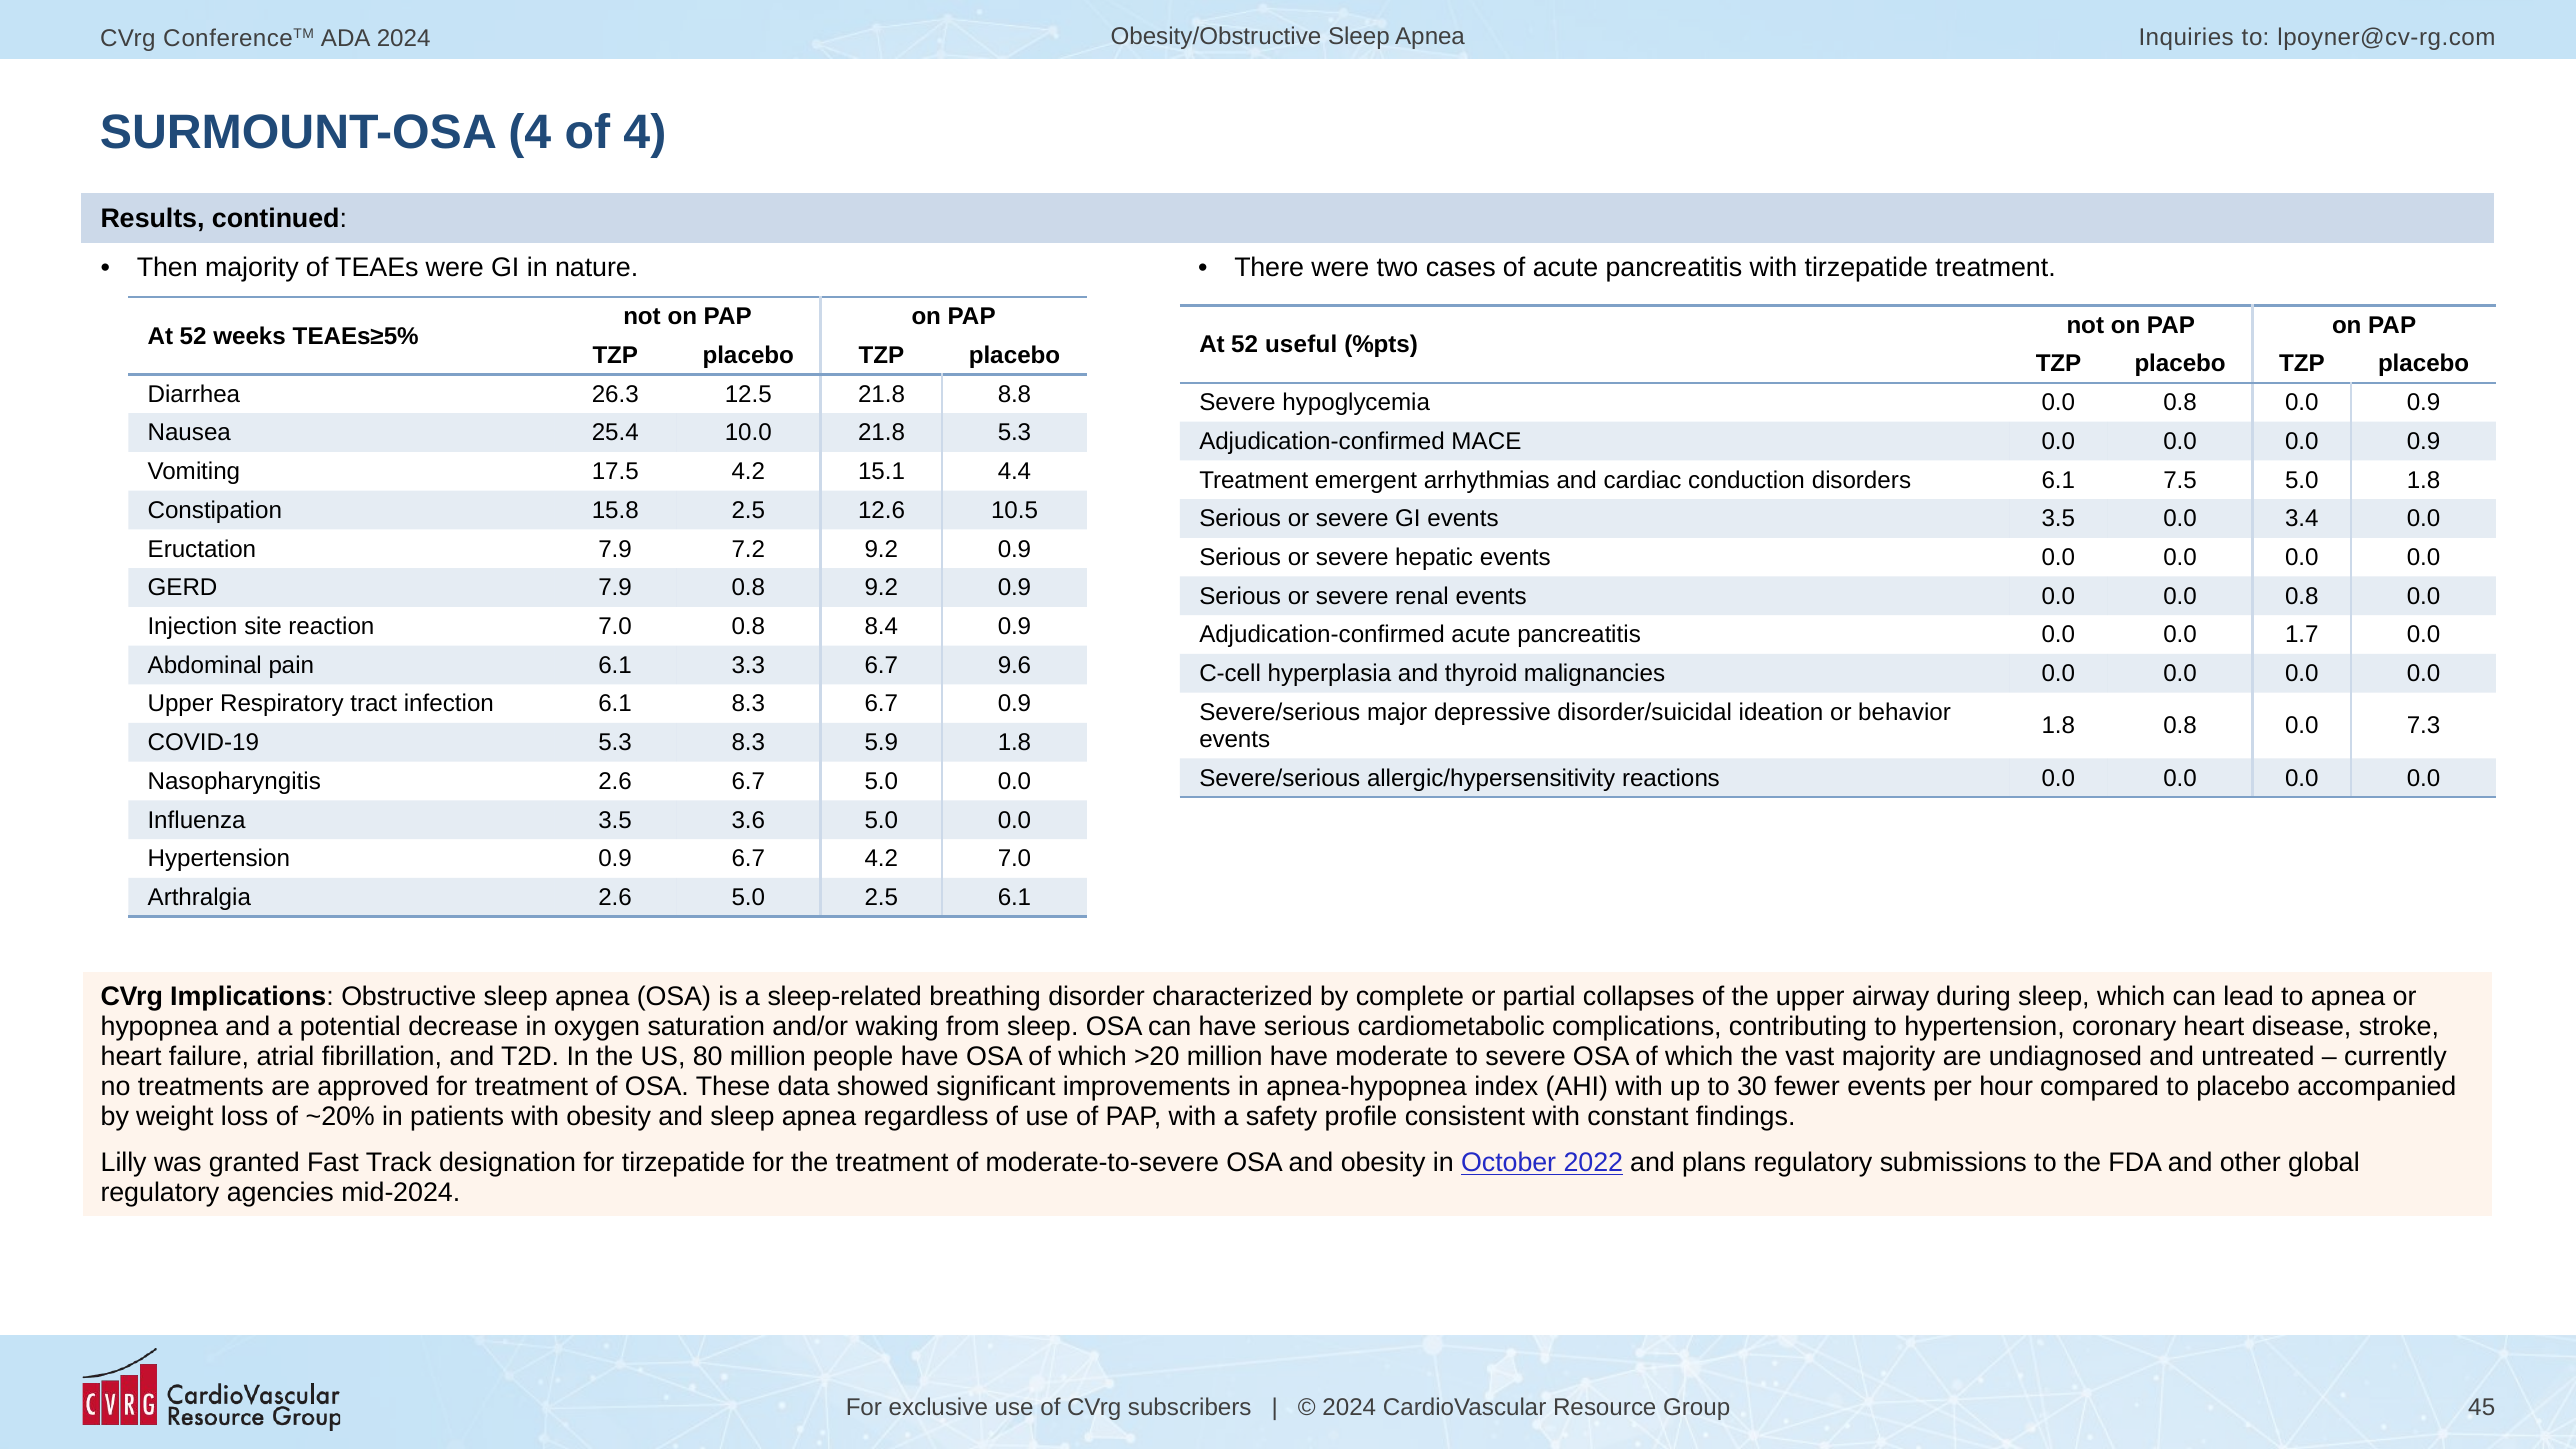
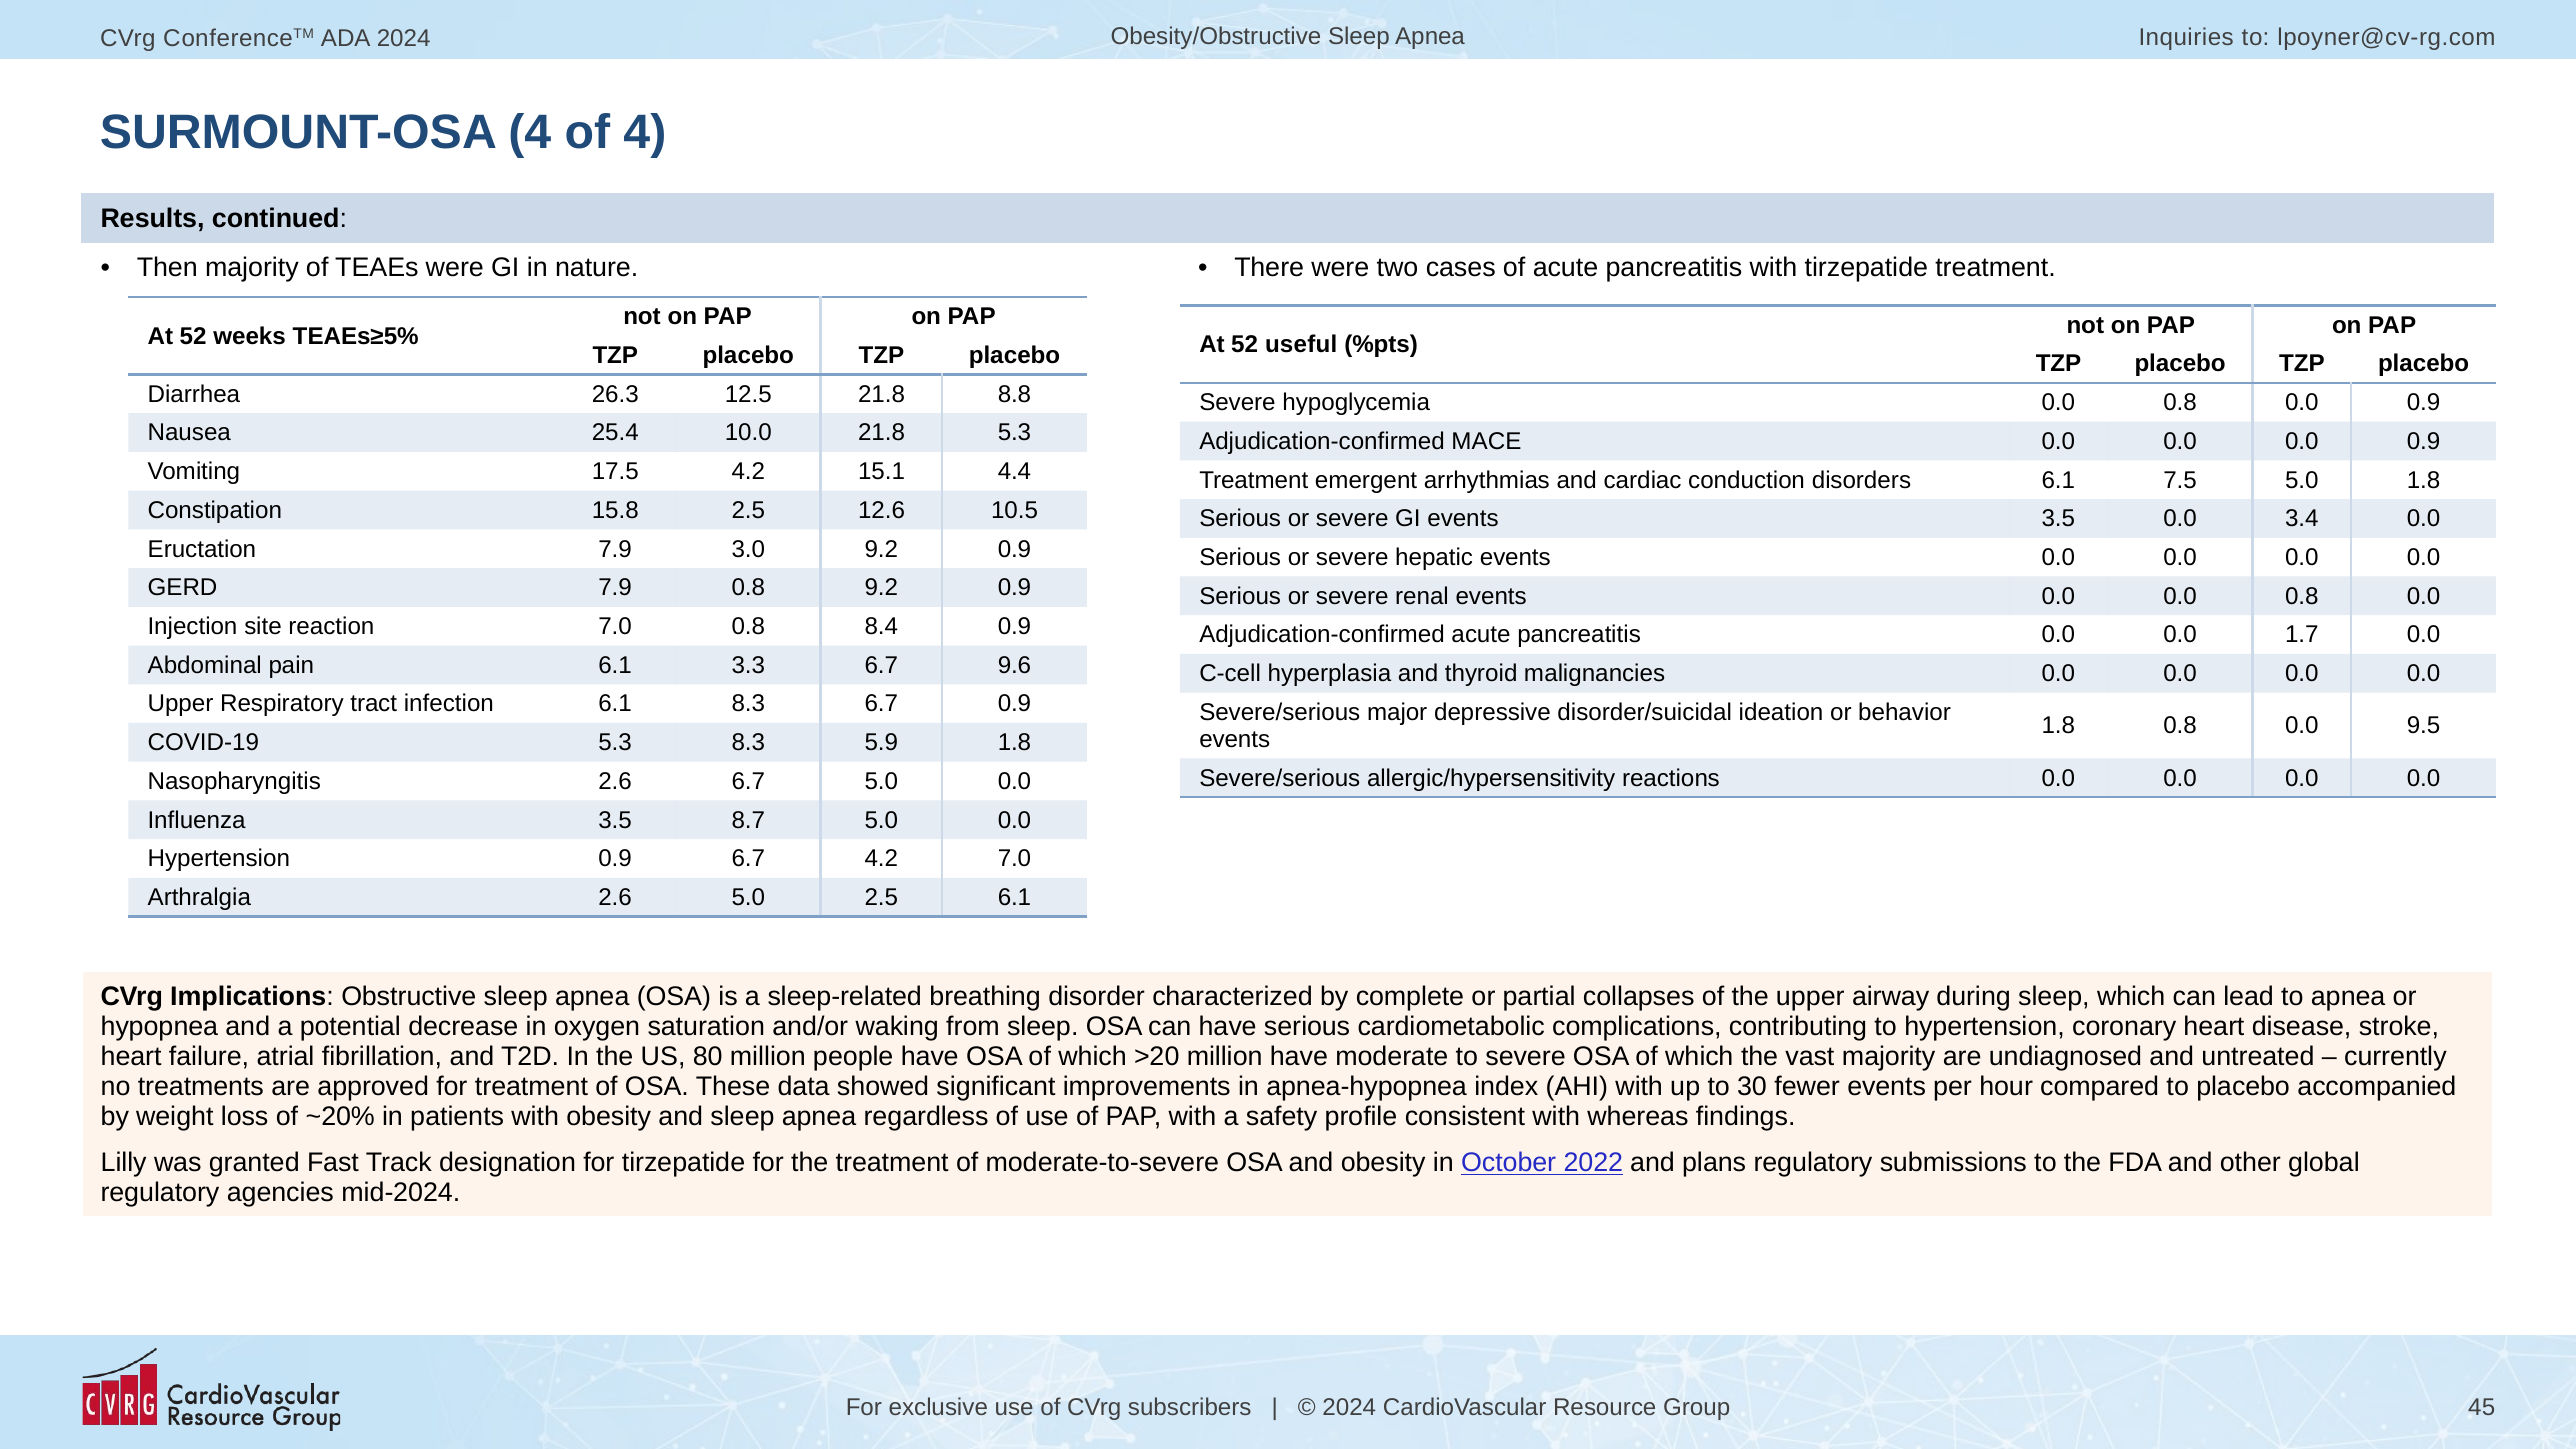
7.2: 7.2 -> 3.0
7.3: 7.3 -> 9.5
3.6: 3.6 -> 8.7
constant: constant -> whereas
